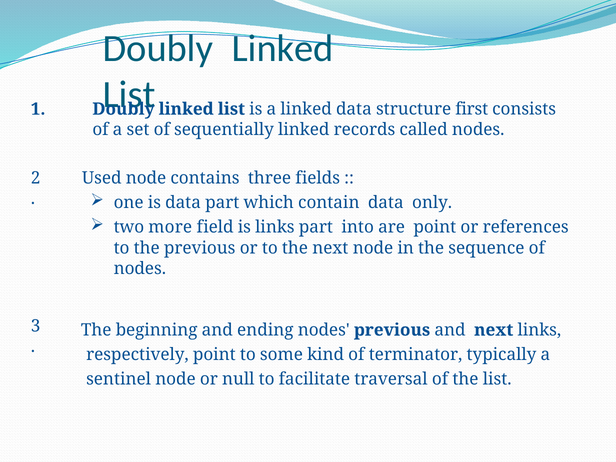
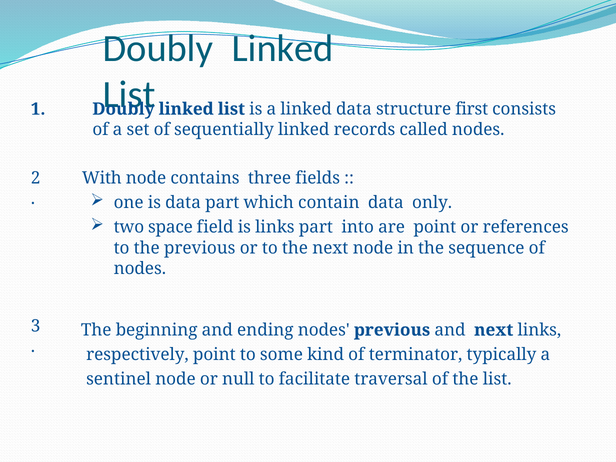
Used: Used -> With
more: more -> space
